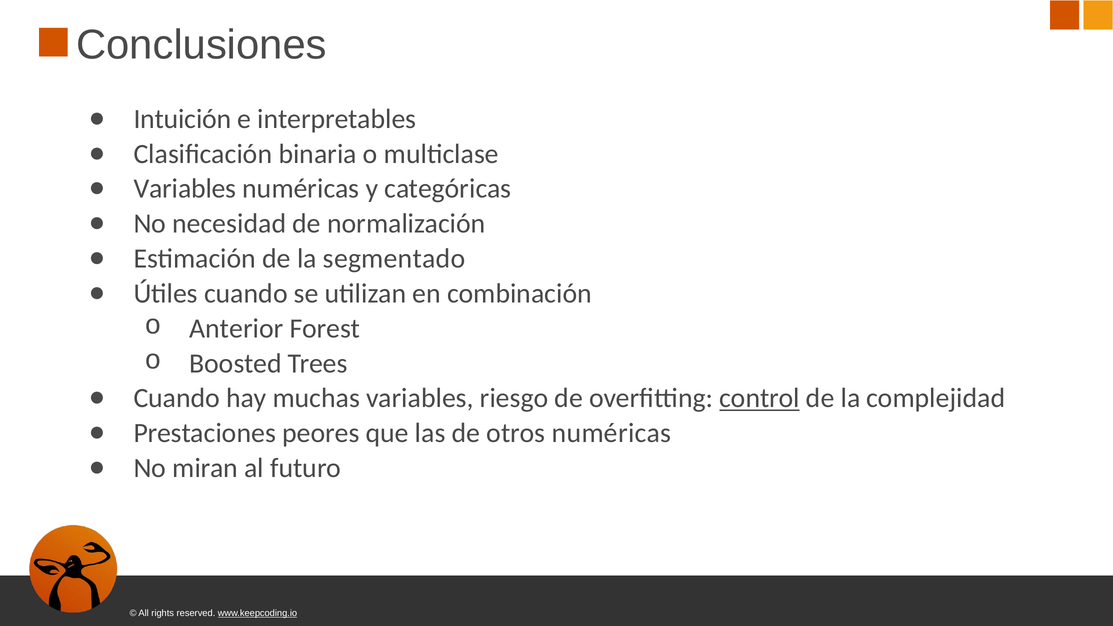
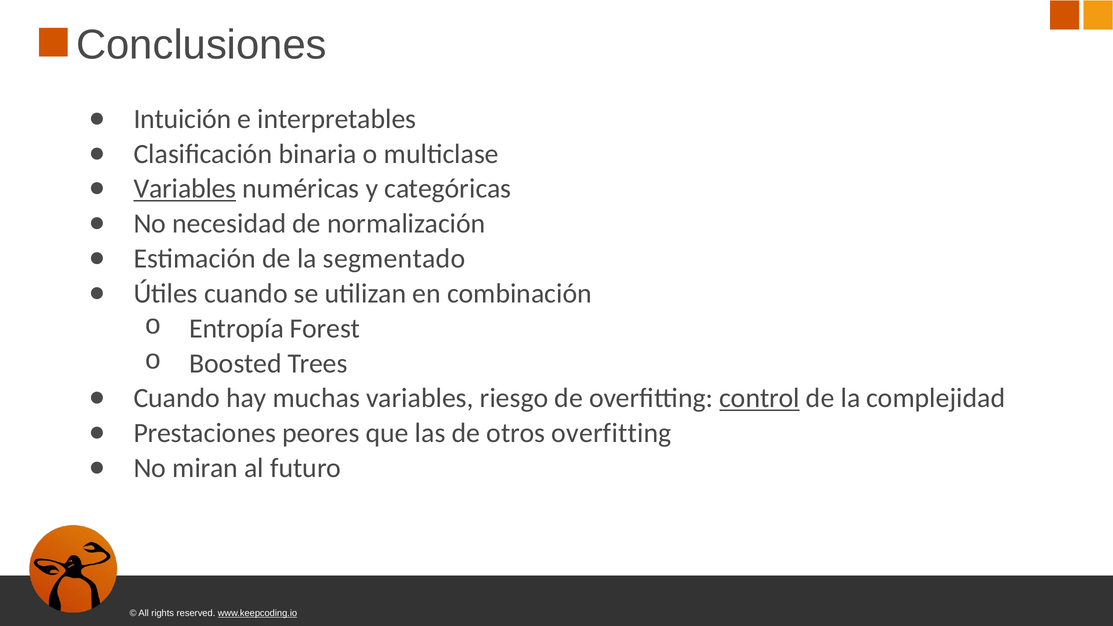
Variables at (185, 189) underline: none -> present
Anterior: Anterior -> Entropía
otros numéricas: numéricas -> overfitting
